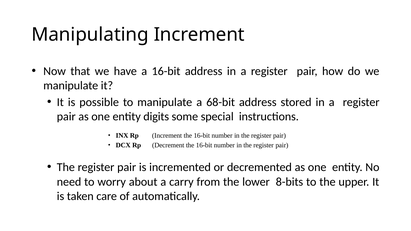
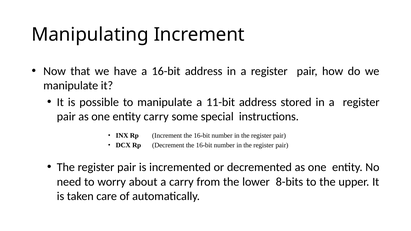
68-bit: 68-bit -> 11-bit
entity digits: digits -> carry
